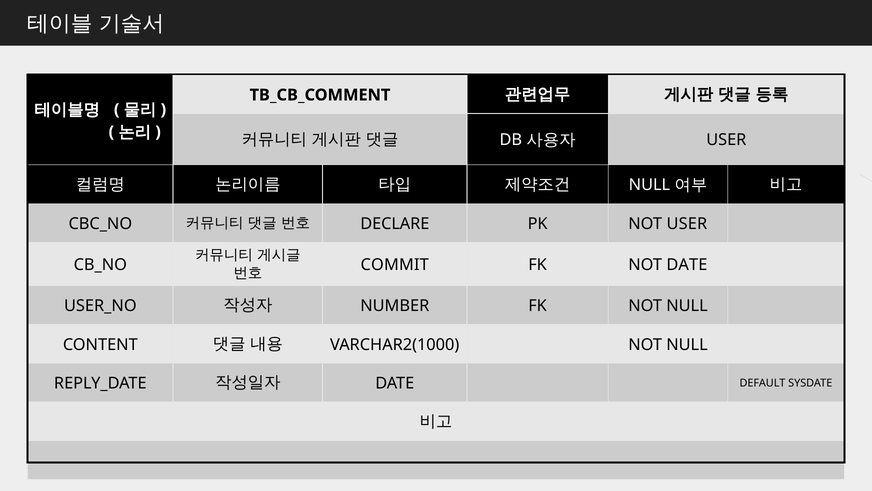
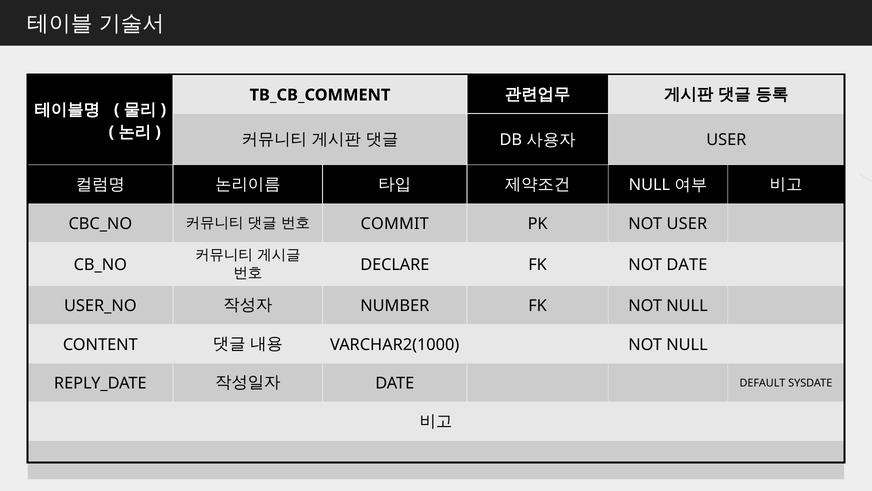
DECLARE: DECLARE -> COMMIT
COMMIT: COMMIT -> DECLARE
